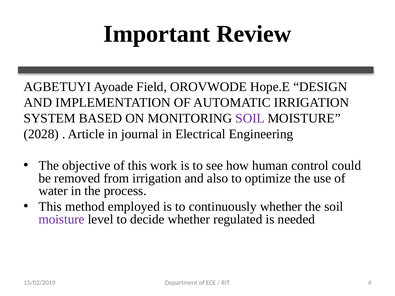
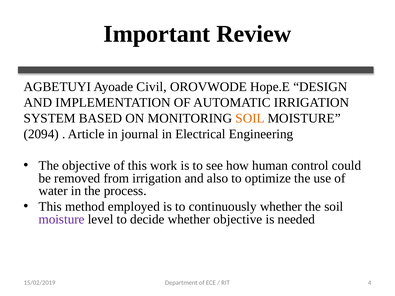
Field: Field -> Civil
SOIL at (250, 118) colour: purple -> orange
2028: 2028 -> 2094
whether regulated: regulated -> objective
